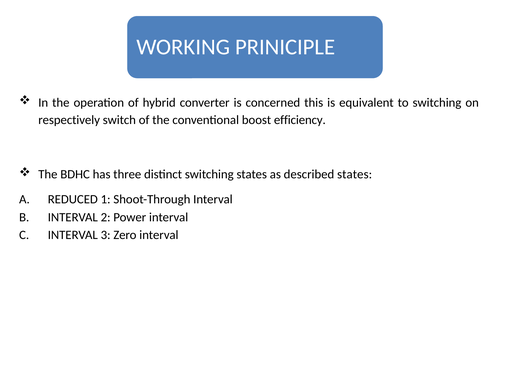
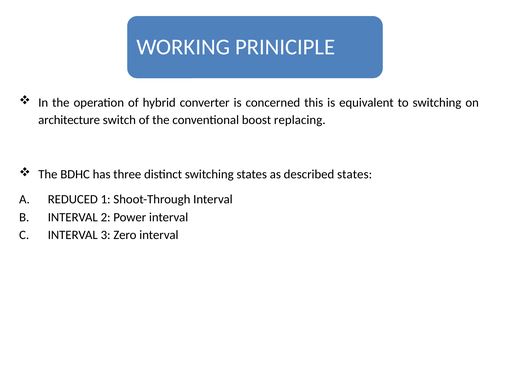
respectively: respectively -> architecture
efficiency: efficiency -> replacing
